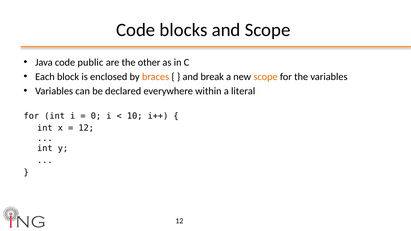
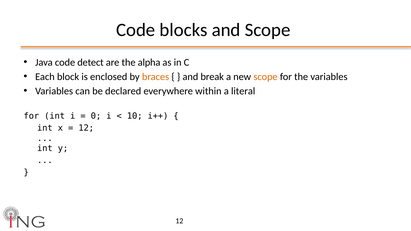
public: public -> detect
other: other -> alpha
